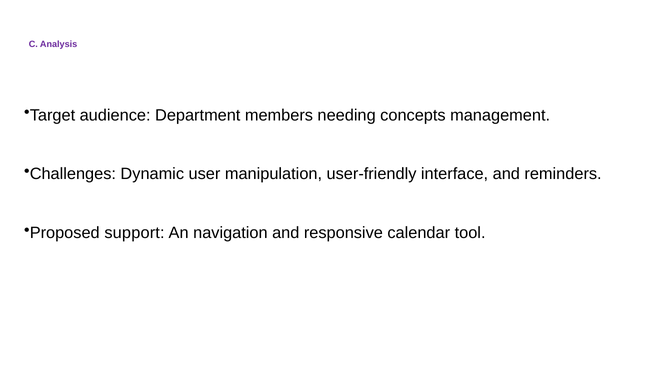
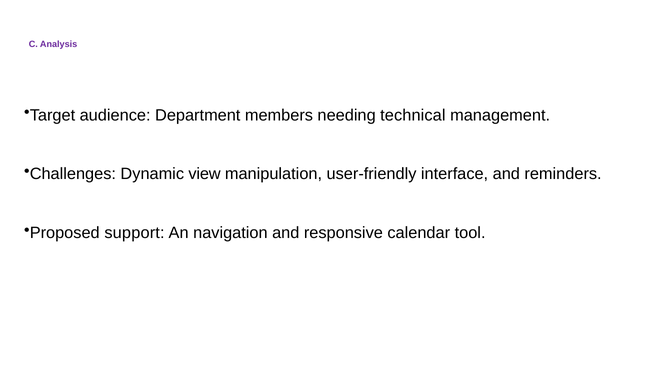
concepts: concepts -> technical
user: user -> view
